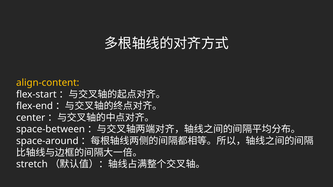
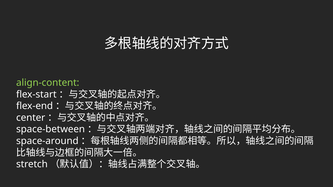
align-content colour: yellow -> light green
